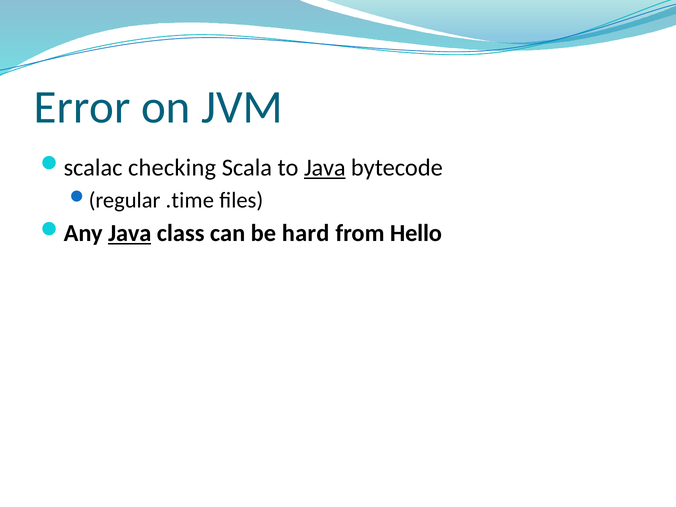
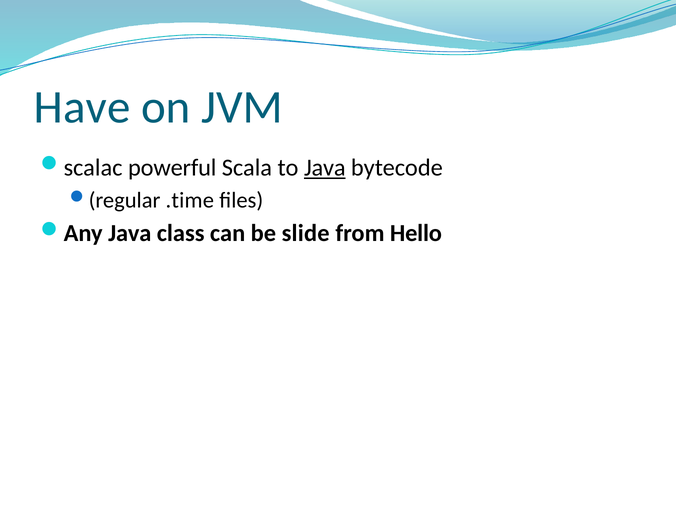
Error: Error -> Have
checking: checking -> powerful
Java at (130, 233) underline: present -> none
hard: hard -> slide
